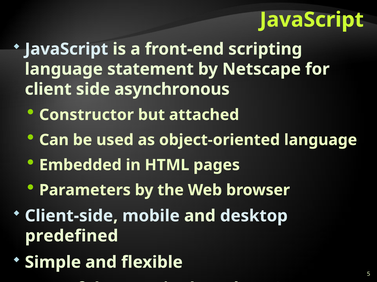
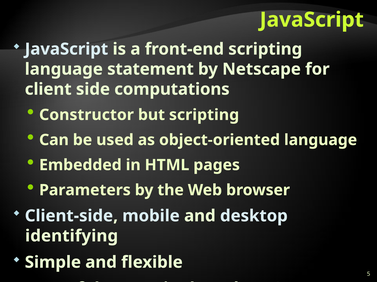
asynchronous: asynchronous -> computations
but attached: attached -> scripting
predefined: predefined -> identifying
